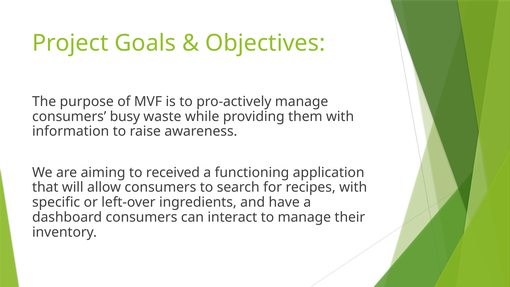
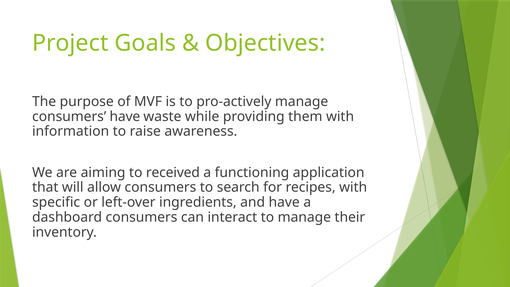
consumers busy: busy -> have
